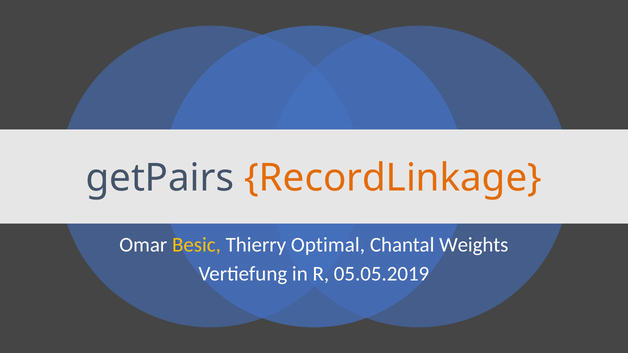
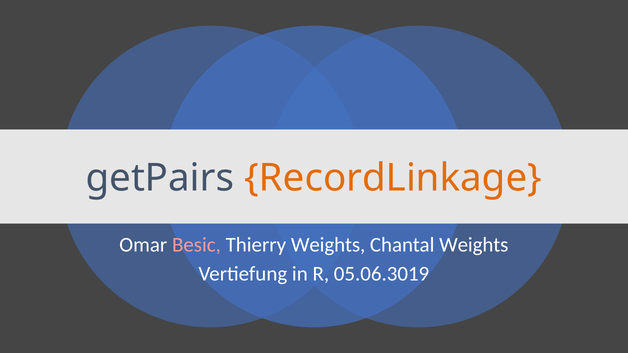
Besic colour: yellow -> pink
Thierry Optimal: Optimal -> Weights
05.05.2019: 05.05.2019 -> 05.06.3019
